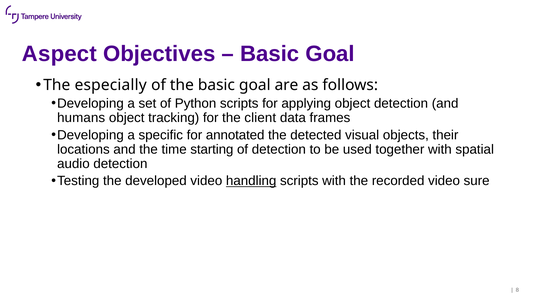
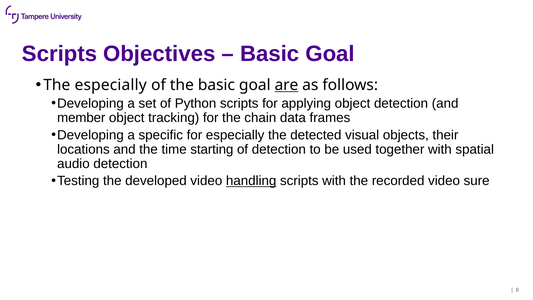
Aspect at (59, 54): Aspect -> Scripts
are underline: none -> present
humans: humans -> member
client: client -> chain
for annotated: annotated -> especially
